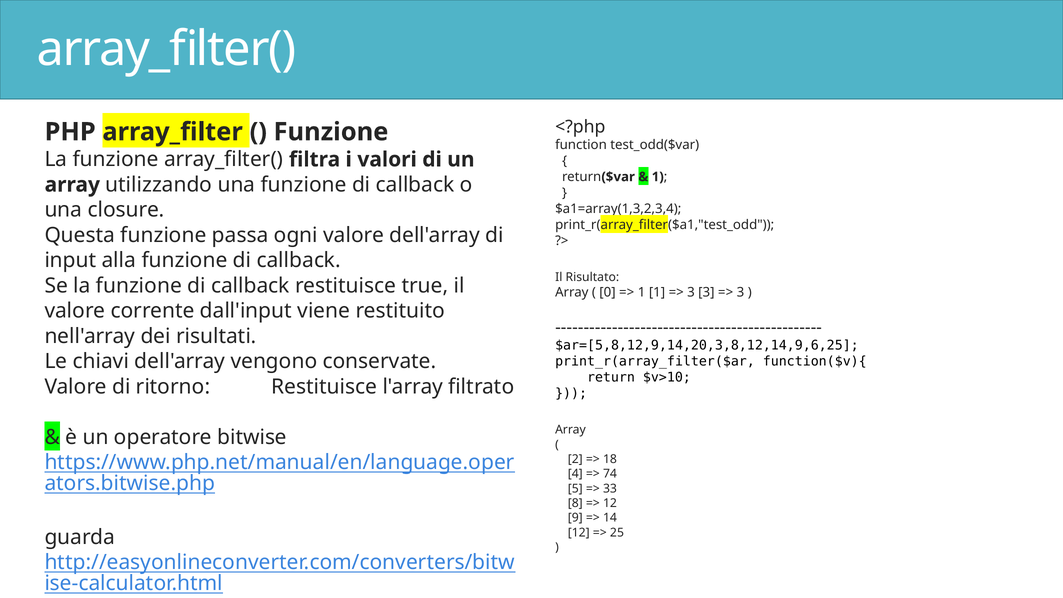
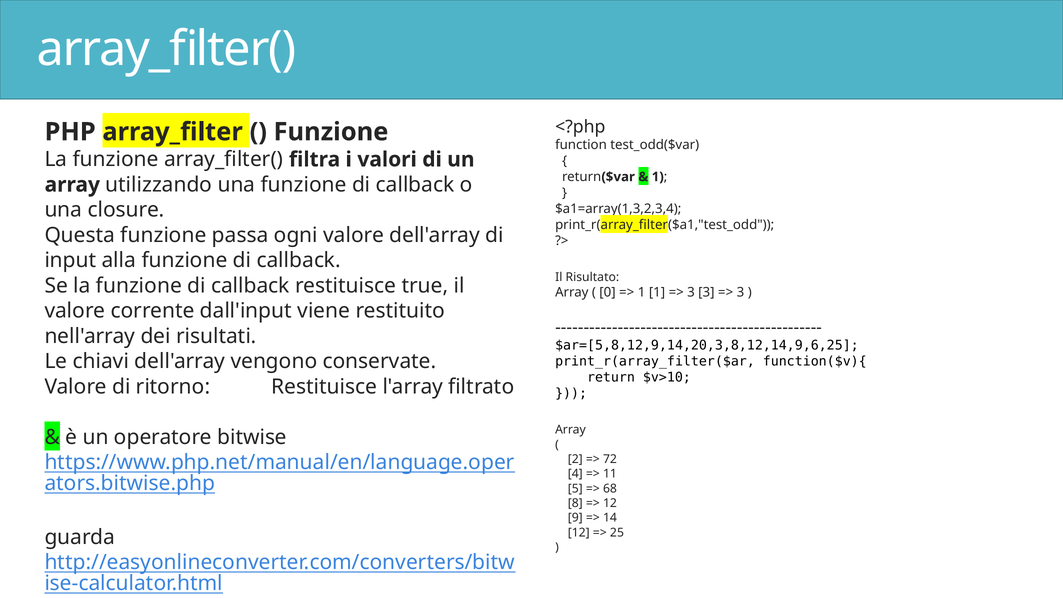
18: 18 -> 72
74: 74 -> 11
33: 33 -> 68
